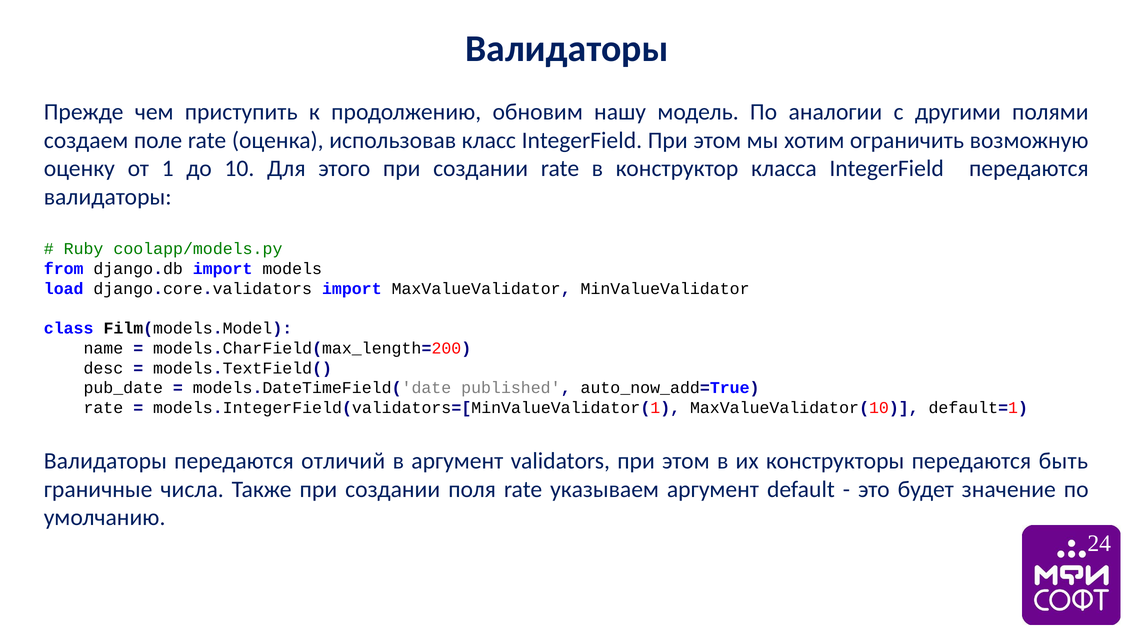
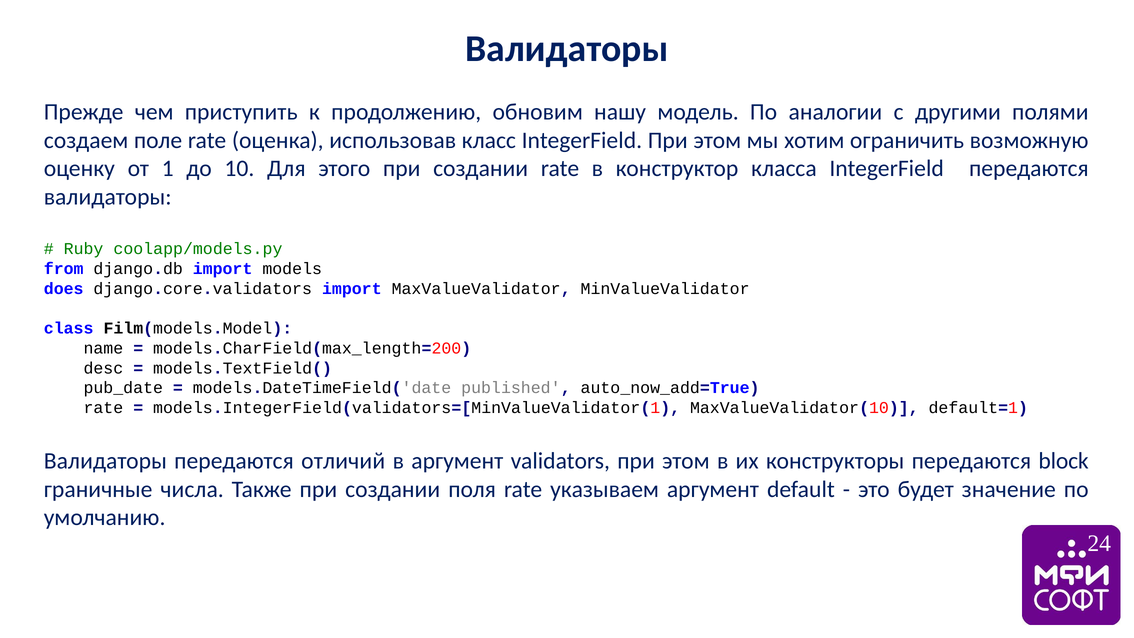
load: load -> does
быть: быть -> block
